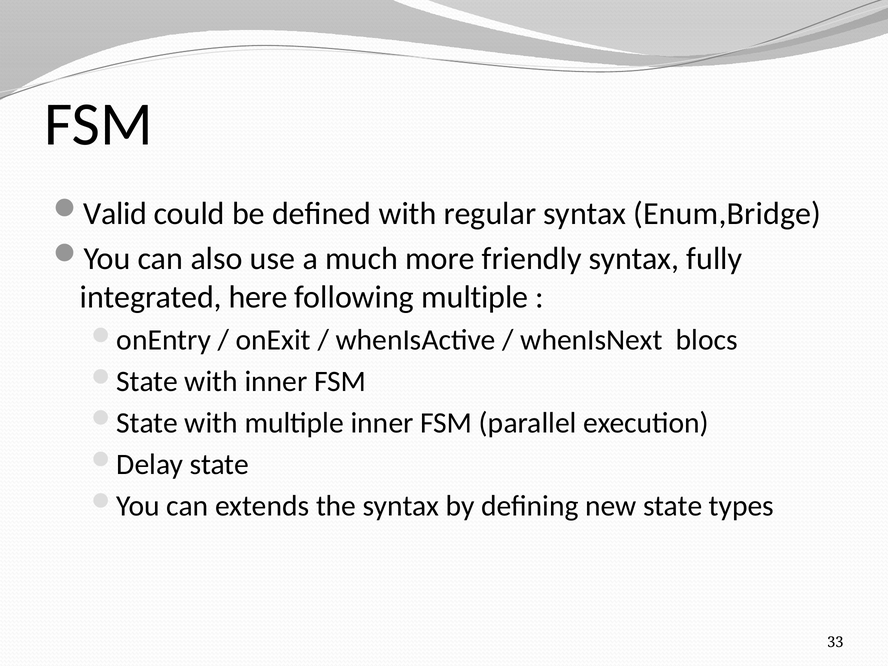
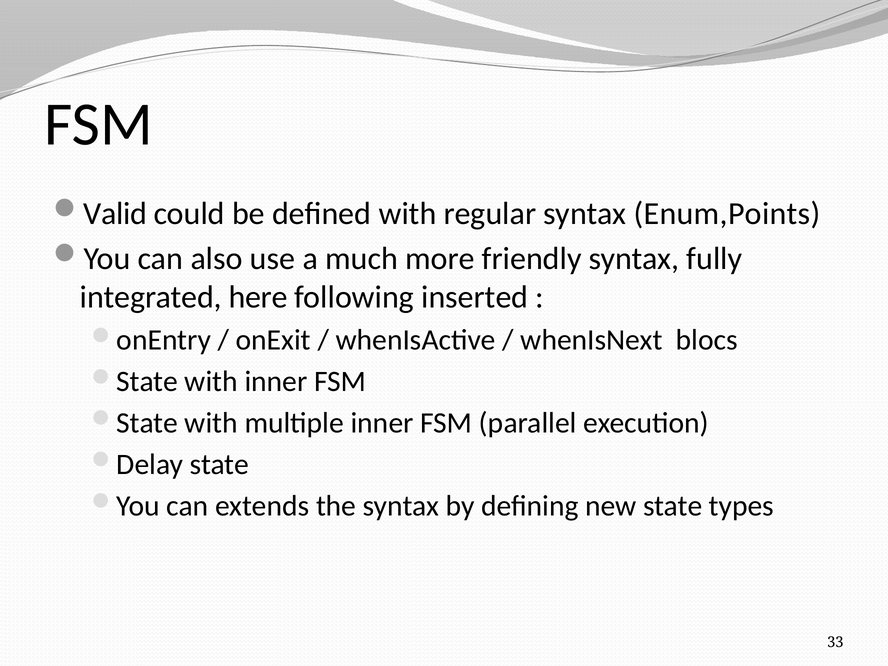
Enum,Bridge: Enum,Bridge -> Enum,Points
following multiple: multiple -> inserted
